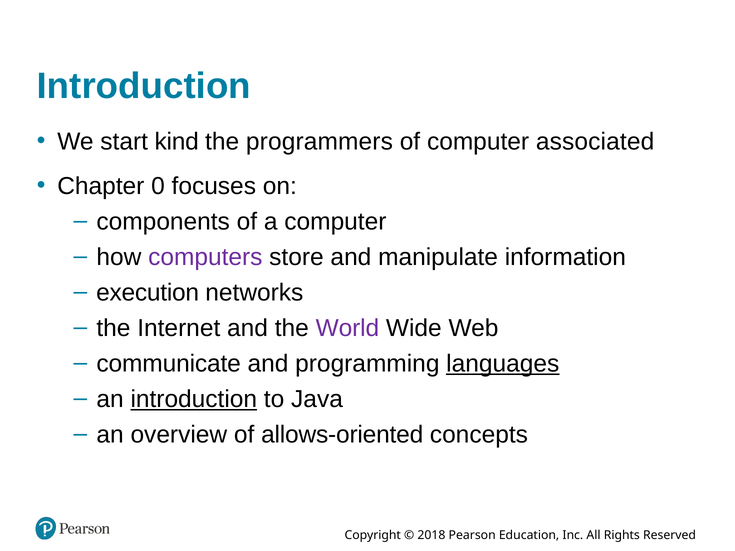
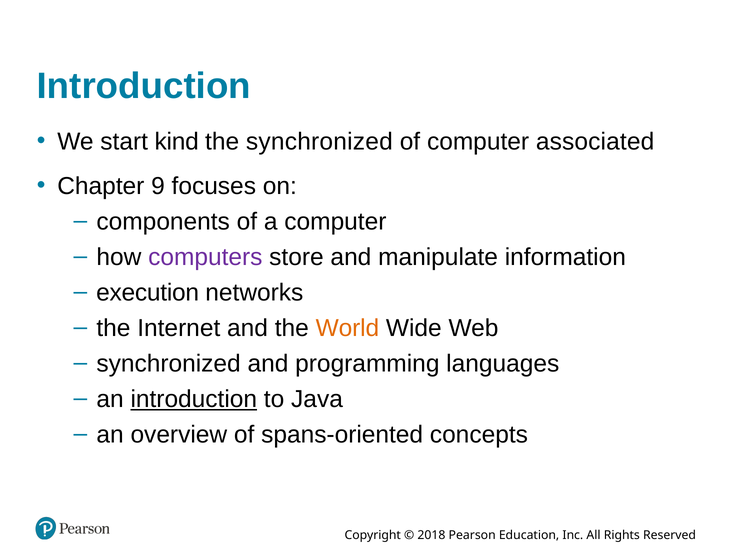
the programmers: programmers -> synchronized
0: 0 -> 9
World colour: purple -> orange
communicate at (169, 364): communicate -> synchronized
languages underline: present -> none
allows-oriented: allows-oriented -> spans-oriented
